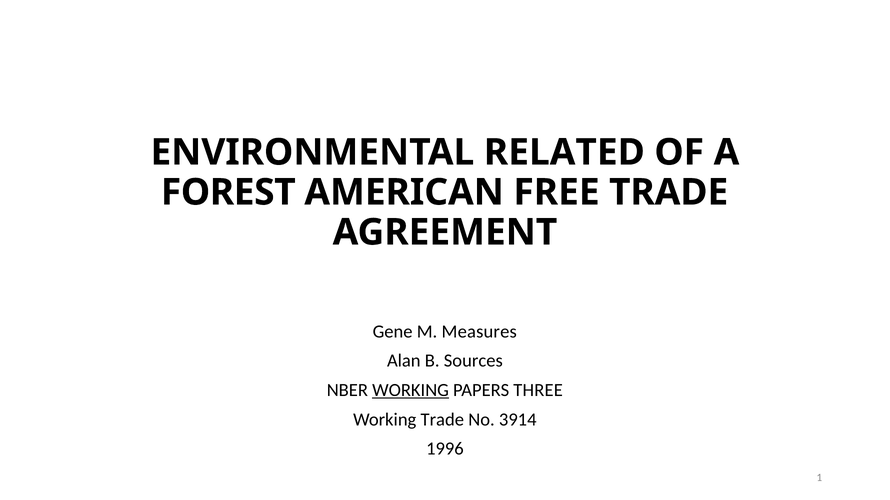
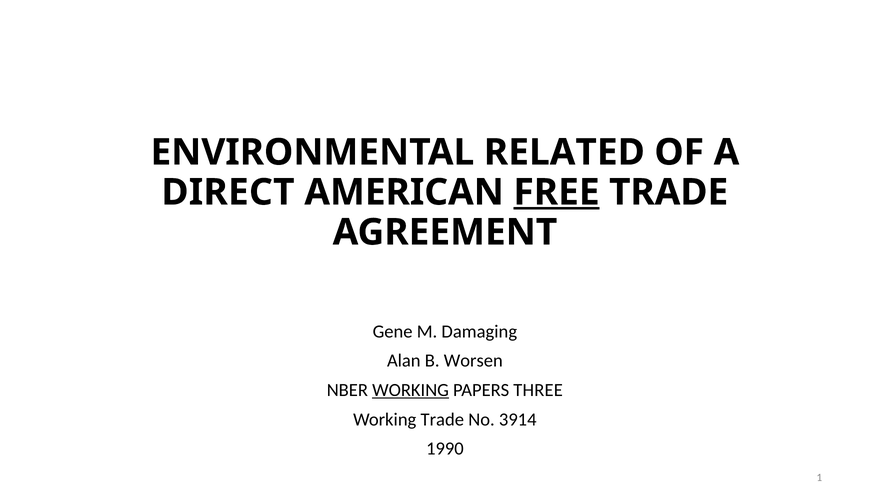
FOREST: FOREST -> DIRECT
FREE underline: none -> present
Measures: Measures -> Damaging
Sources: Sources -> Worsen
1996: 1996 -> 1990
